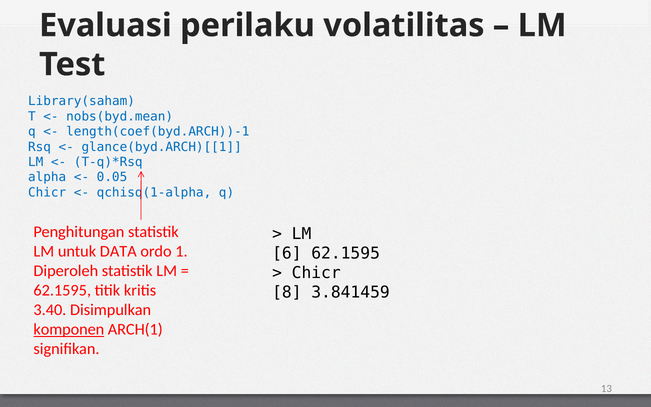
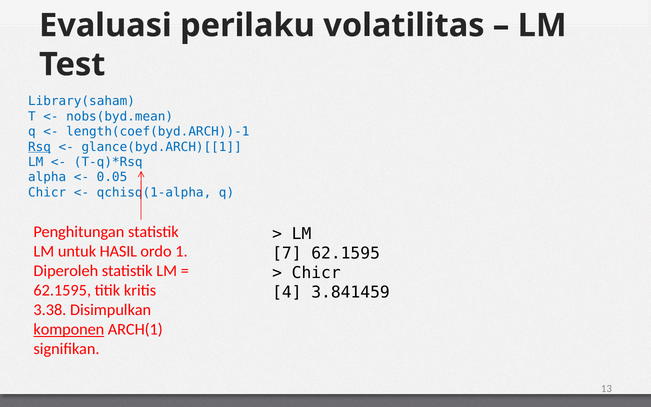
Rsq underline: none -> present
DATA: DATA -> HASIL
6: 6 -> 7
8: 8 -> 4
3.40: 3.40 -> 3.38
